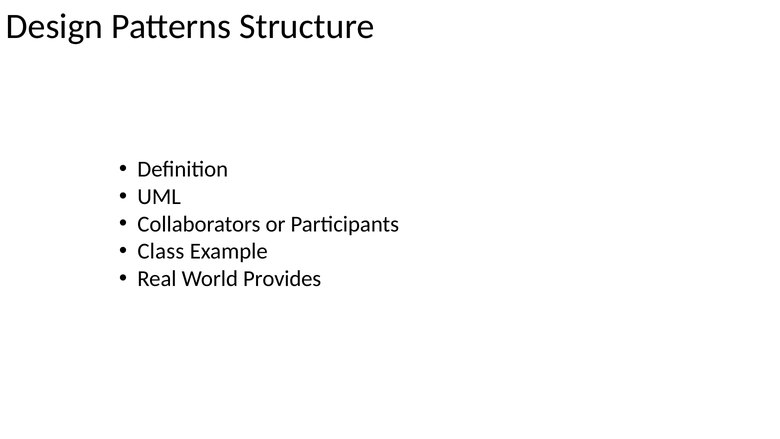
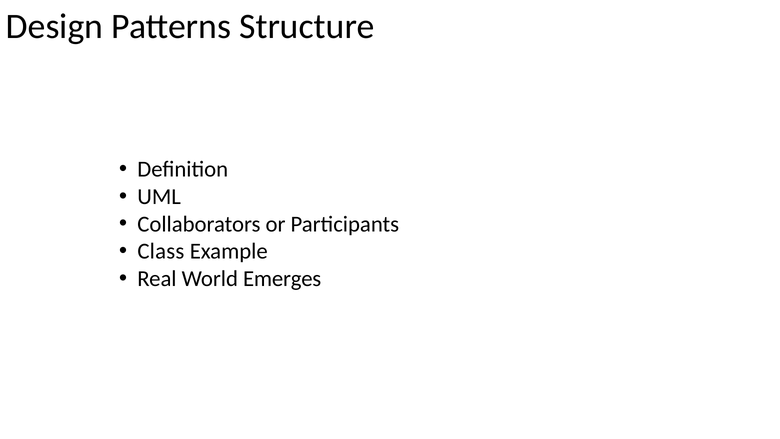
Provides: Provides -> Emerges
